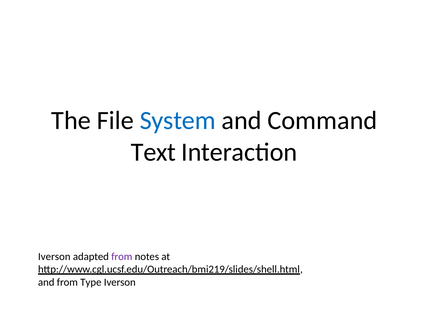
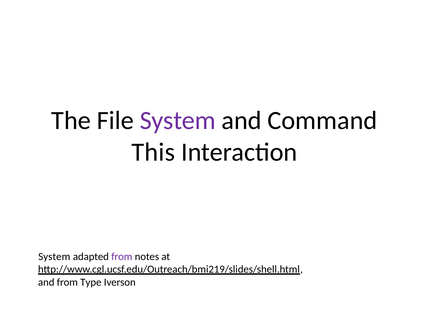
System at (178, 121) colour: blue -> purple
Text: Text -> This
Iverson at (54, 256): Iverson -> System
